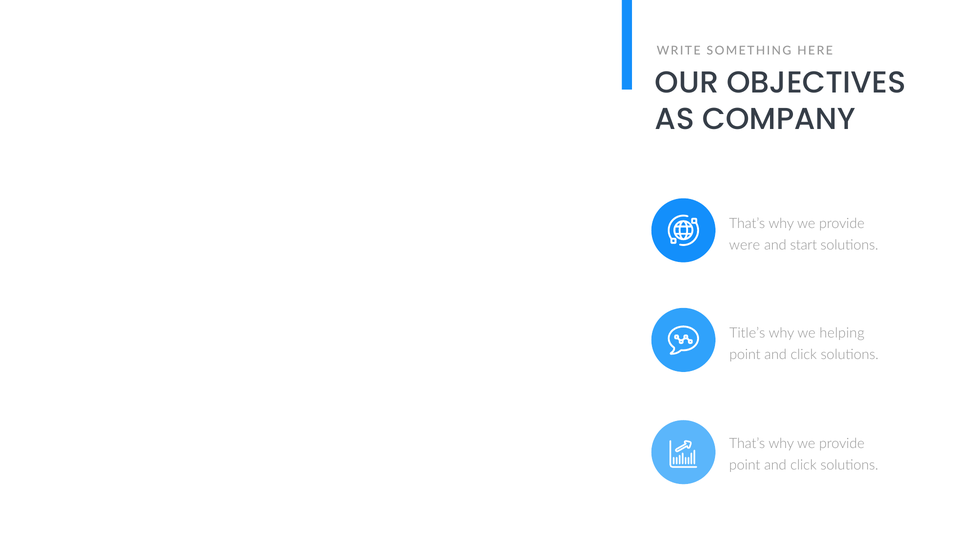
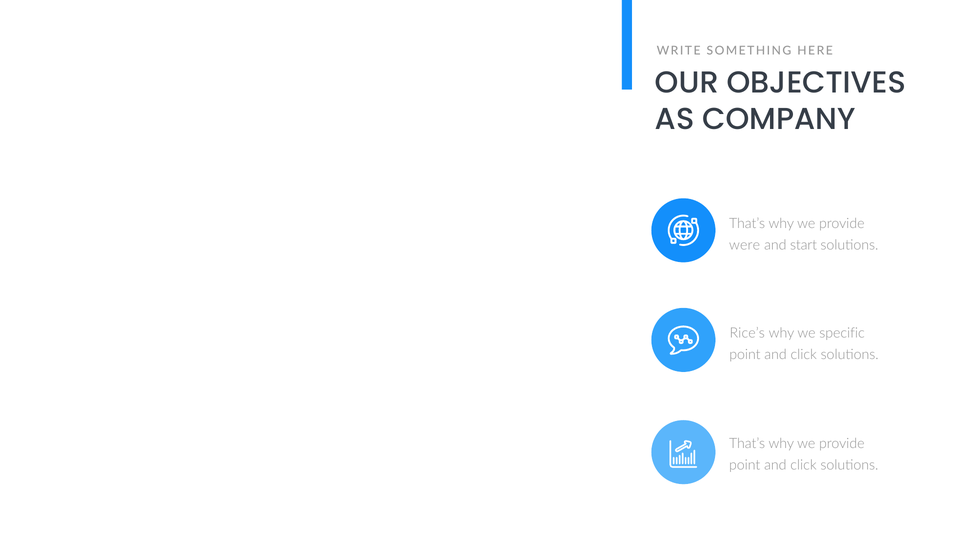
Title’s: Title’s -> Rice’s
helping: helping -> specific
